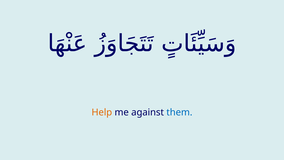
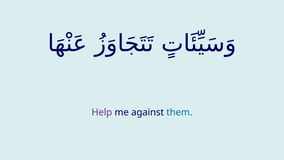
Help colour: orange -> purple
